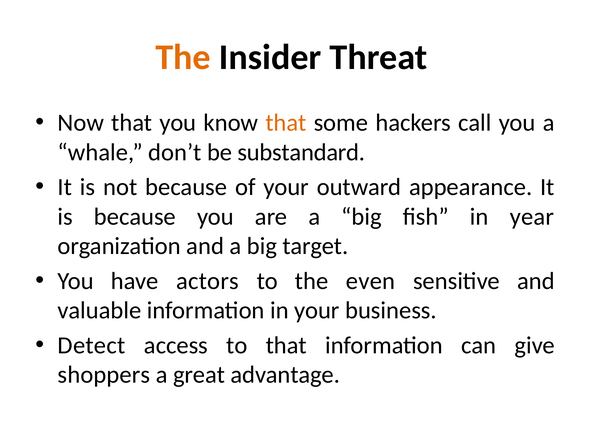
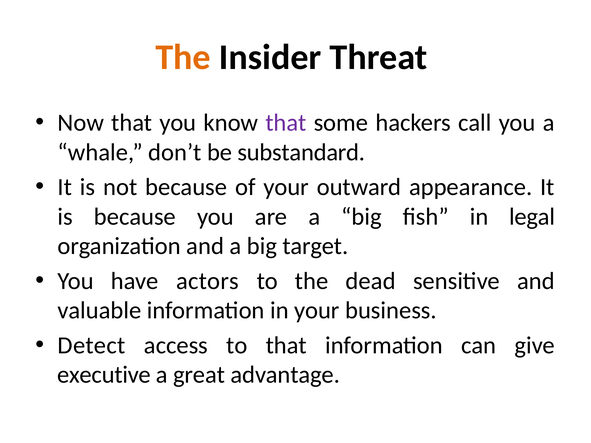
that at (286, 123) colour: orange -> purple
year: year -> legal
even: even -> dead
shoppers: shoppers -> executive
